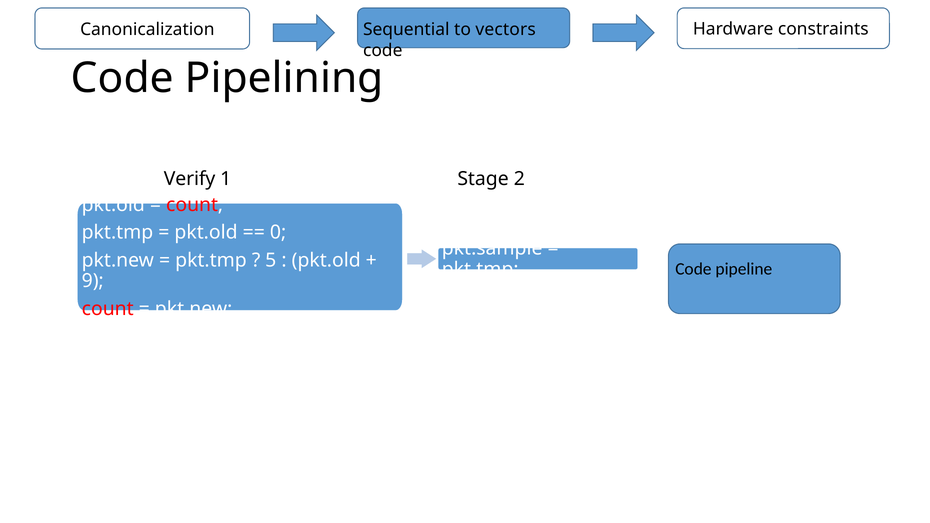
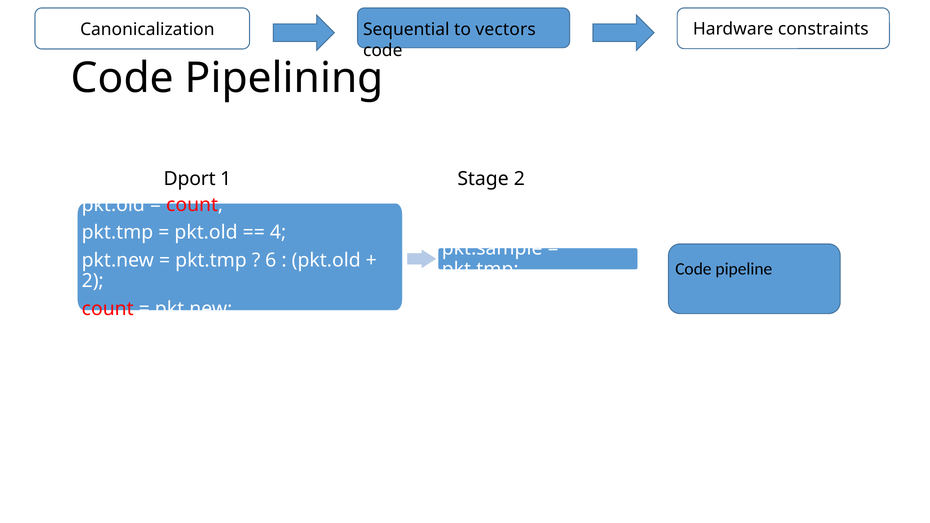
Verify: Verify -> Dport
0: 0 -> 4
5: 5 -> 6
9 at (93, 281): 9 -> 2
